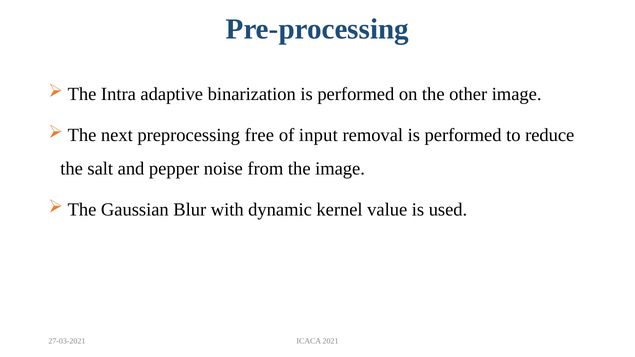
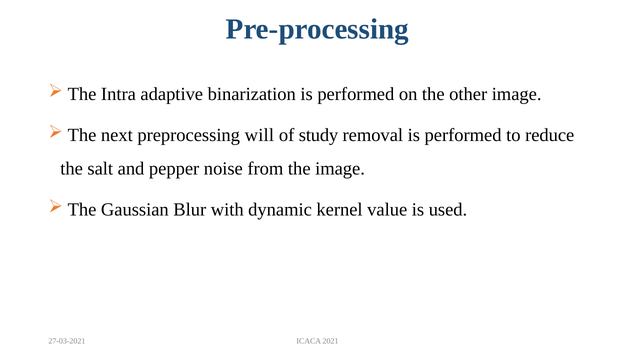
free: free -> will
input: input -> study
